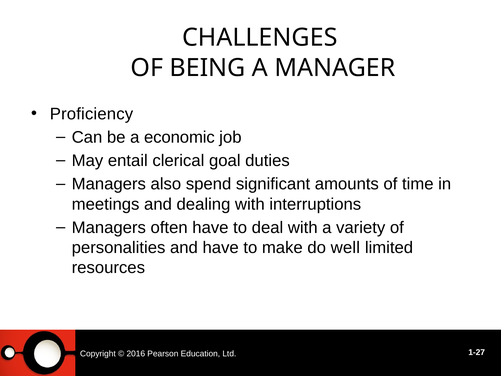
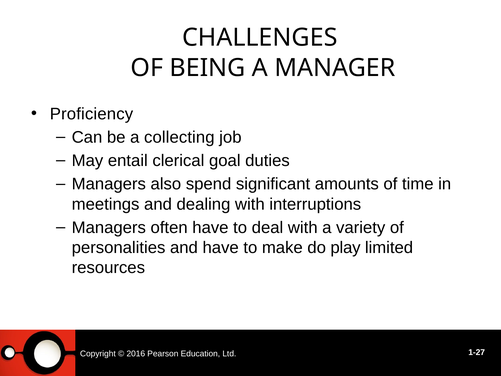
economic: economic -> collecting
well: well -> play
